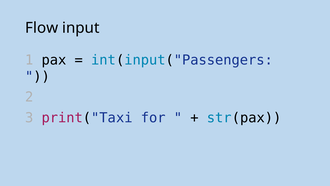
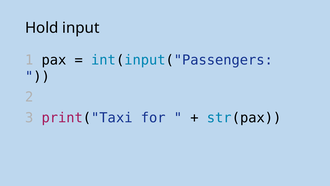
Flow: Flow -> Hold
